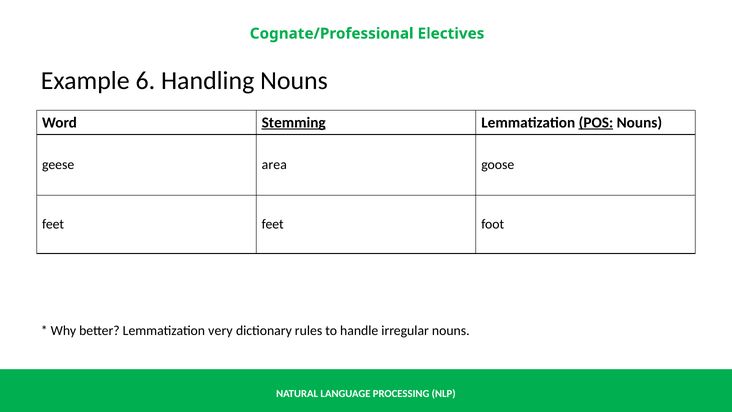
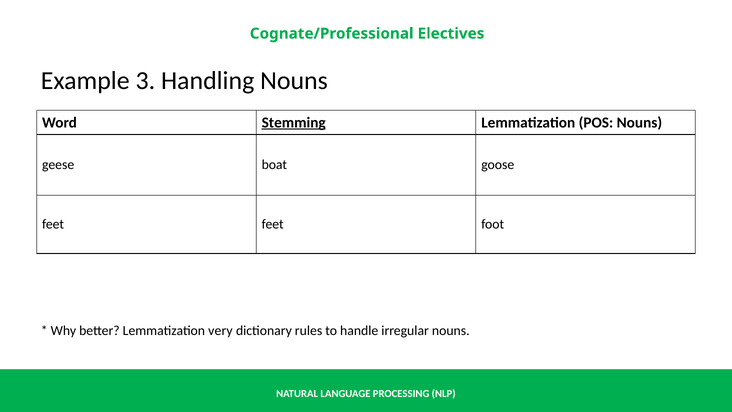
6: 6 -> 3
POS underline: present -> none
area: area -> boat
